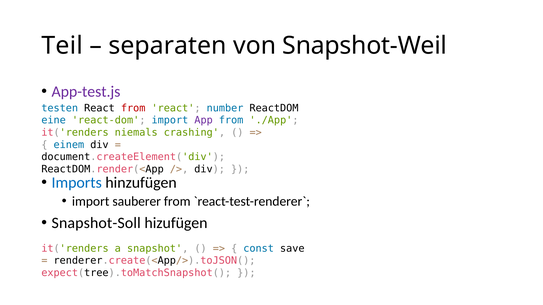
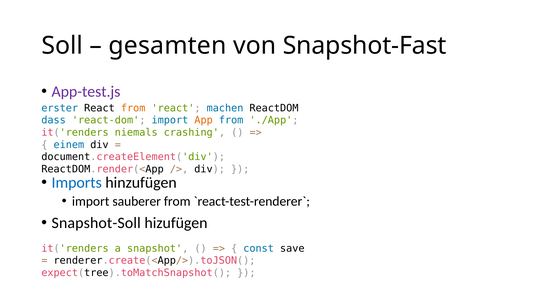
Teil: Teil -> Soll
separaten: separaten -> gesamten
Snapshot-Weil: Snapshot-Weil -> Snapshot-Fast
testen: testen -> erster
from at (133, 108) colour: red -> orange
number: number -> machen
eine: eine -> dass
App colour: purple -> orange
